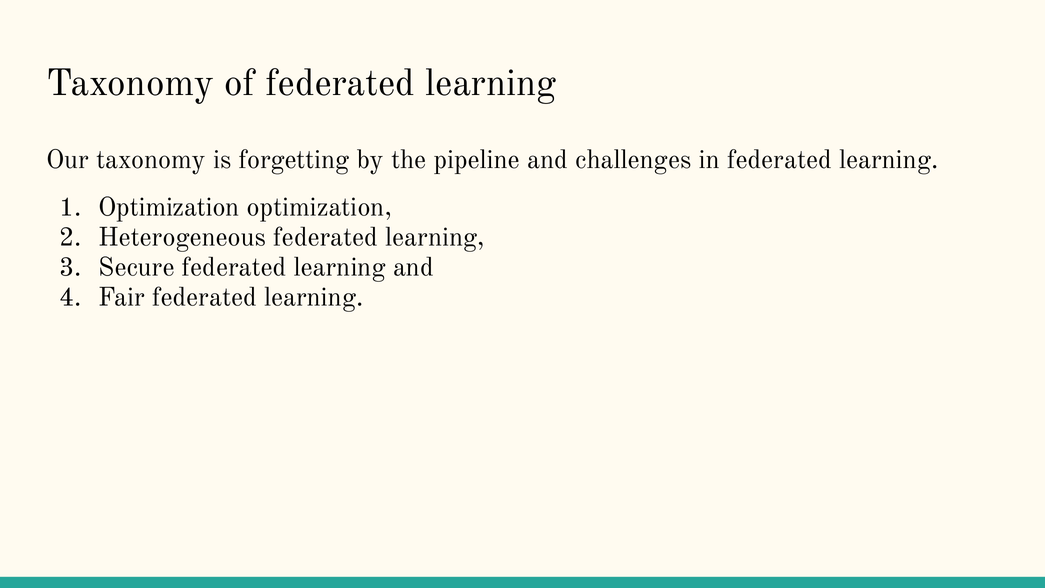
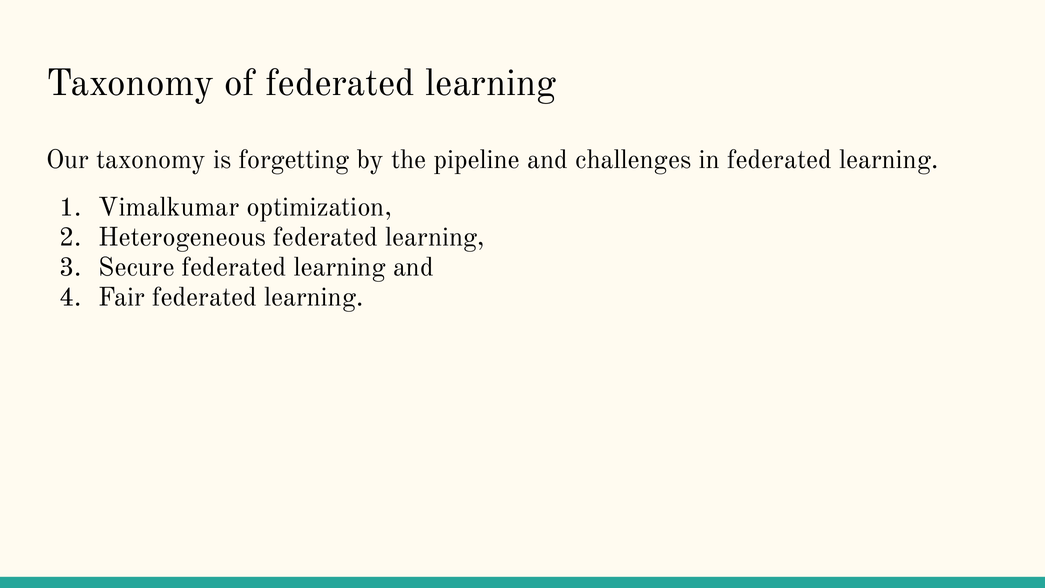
Optimization at (169, 207): Optimization -> Vimalkumar
